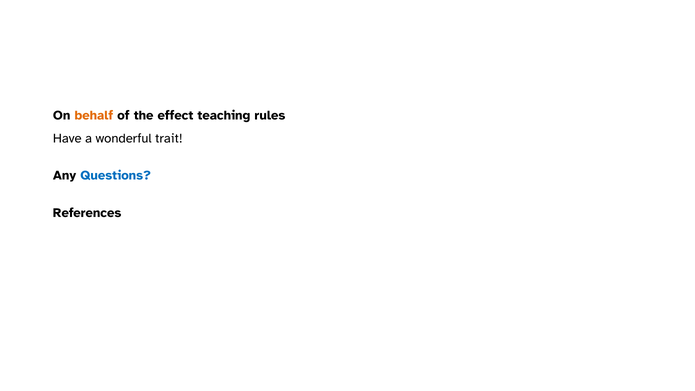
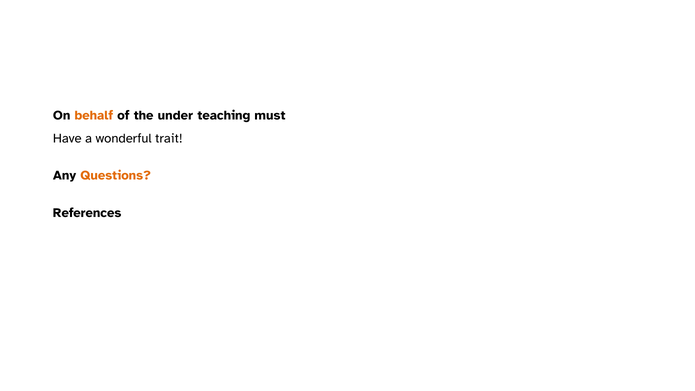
effect: effect -> under
rules: rules -> must
Questions colour: blue -> orange
